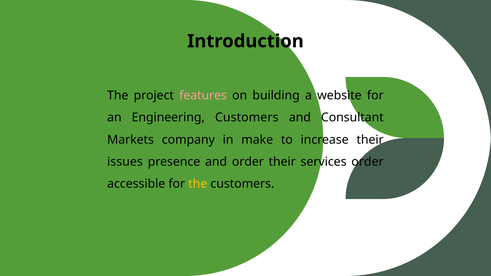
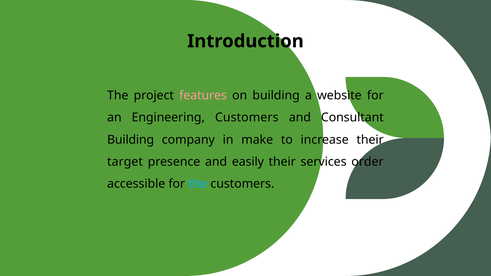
Markets at (131, 140): Markets -> Building
issues: issues -> target
and order: order -> easily
the at (198, 184) colour: yellow -> light blue
